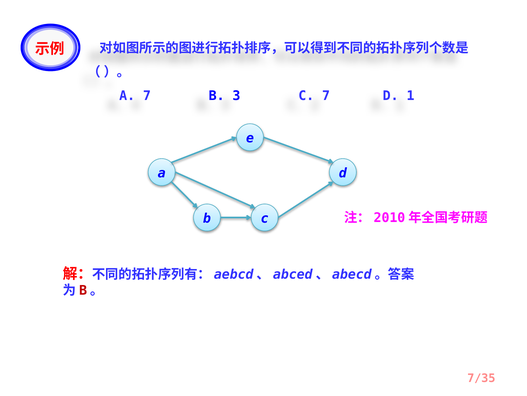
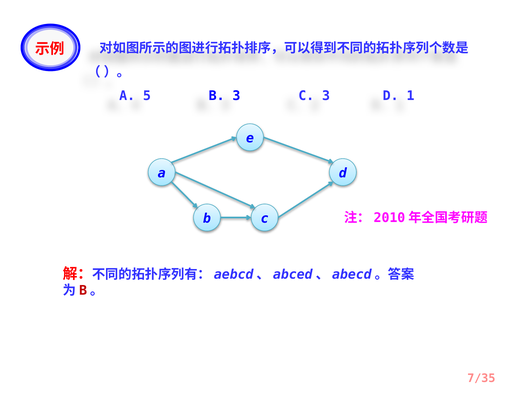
A 7: 7 -> 5
C 7: 7 -> 3
